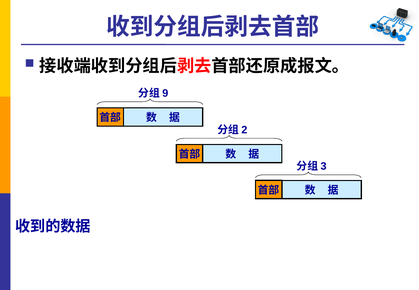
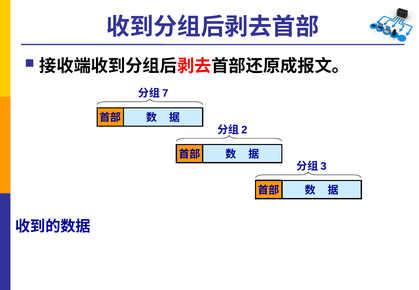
9: 9 -> 7
